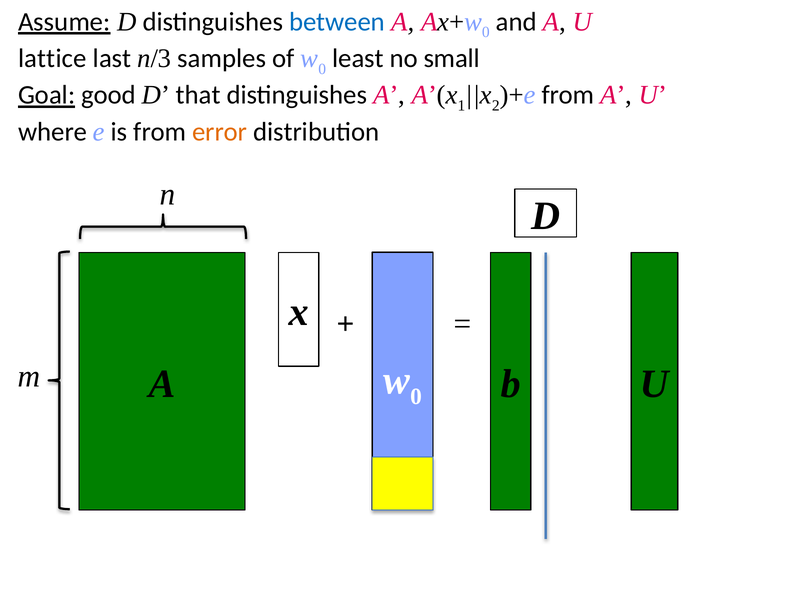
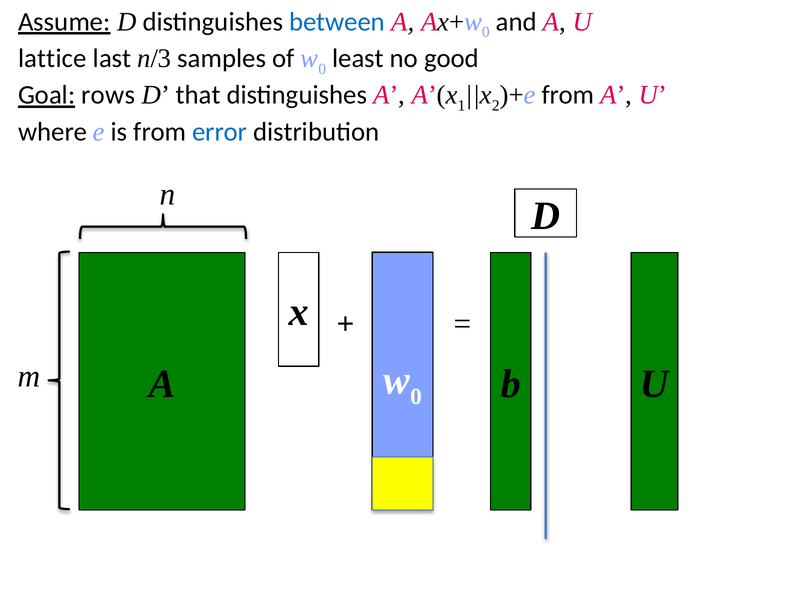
small: small -> good
good: good -> rows
error colour: orange -> blue
